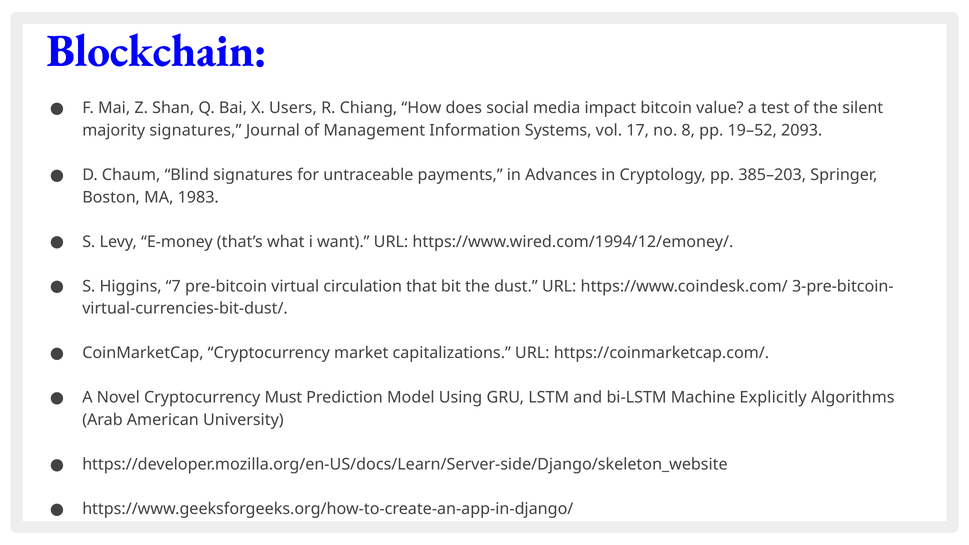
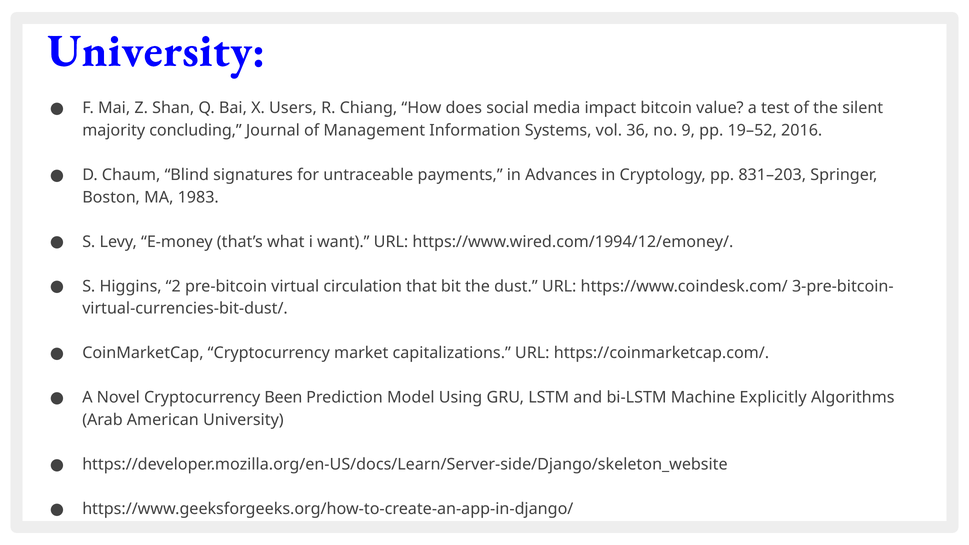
Blockchain at (157, 51): Blockchain -> University
majority signatures: signatures -> concluding
17: 17 -> 36
8: 8 -> 9
2093: 2093 -> 2016
385–203: 385–203 -> 831–203
7: 7 -> 2
Must: Must -> Been
